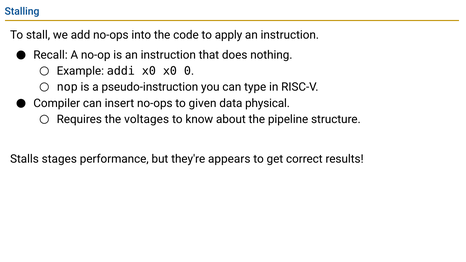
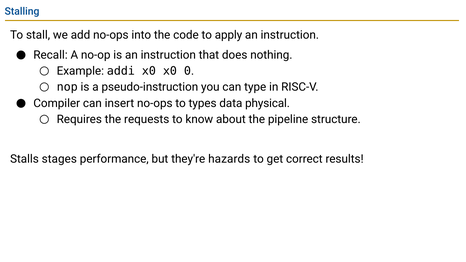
given: given -> types
voltages: voltages -> requests
appears: appears -> hazards
